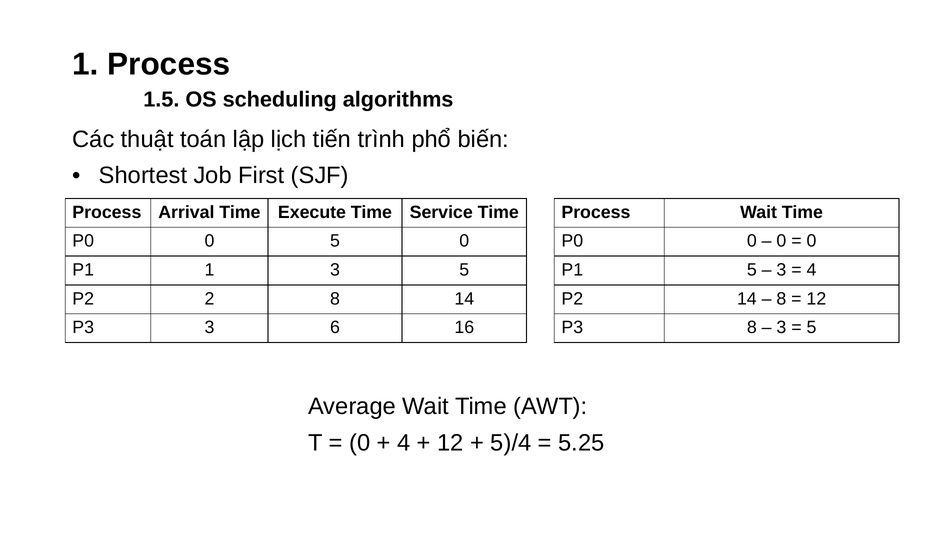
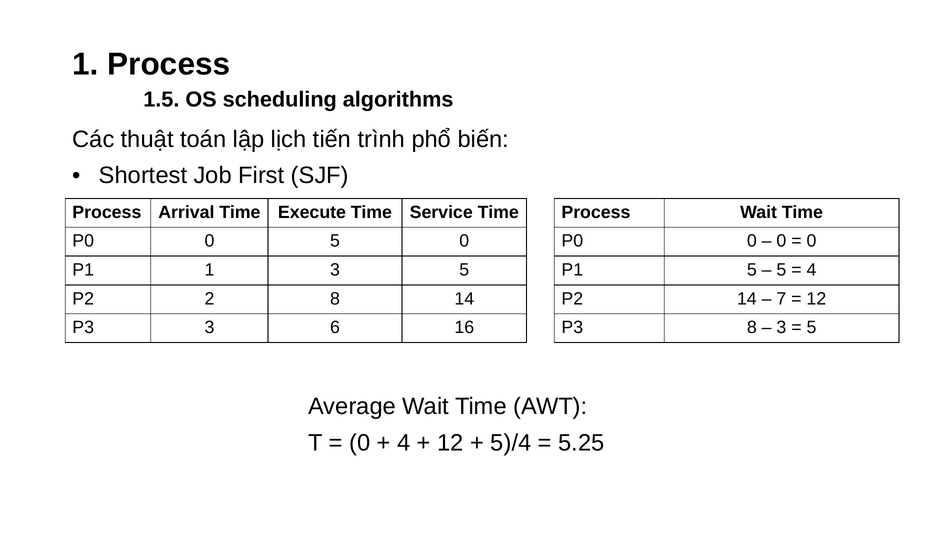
3 at (781, 270): 3 -> 5
8 at (781, 299): 8 -> 7
